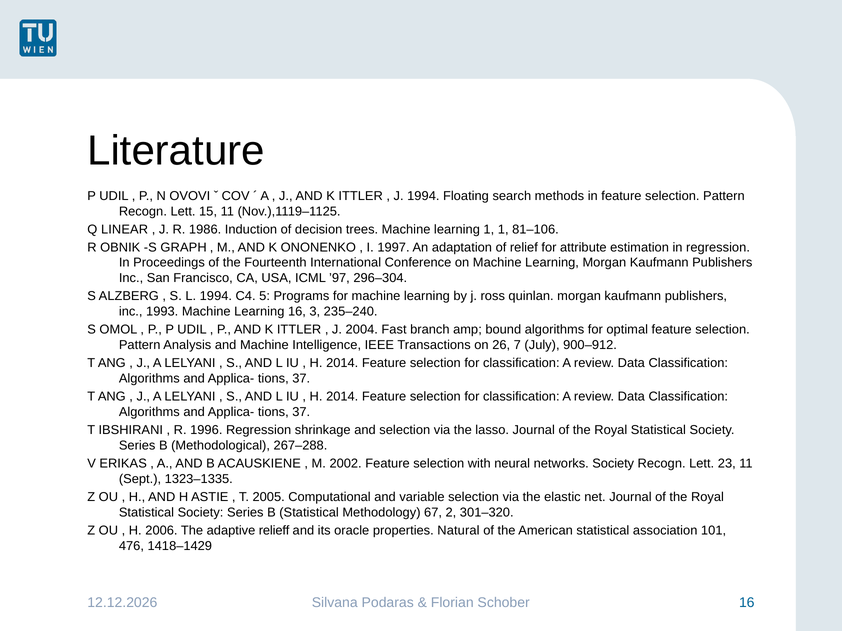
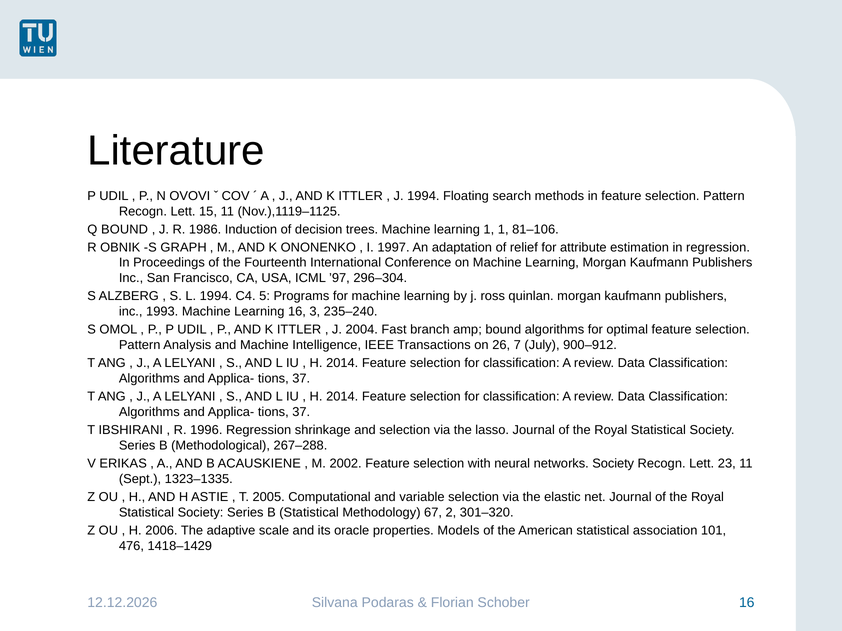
Q LINEAR: LINEAR -> BOUND
relieff: relieff -> scale
Natural: Natural -> Models
